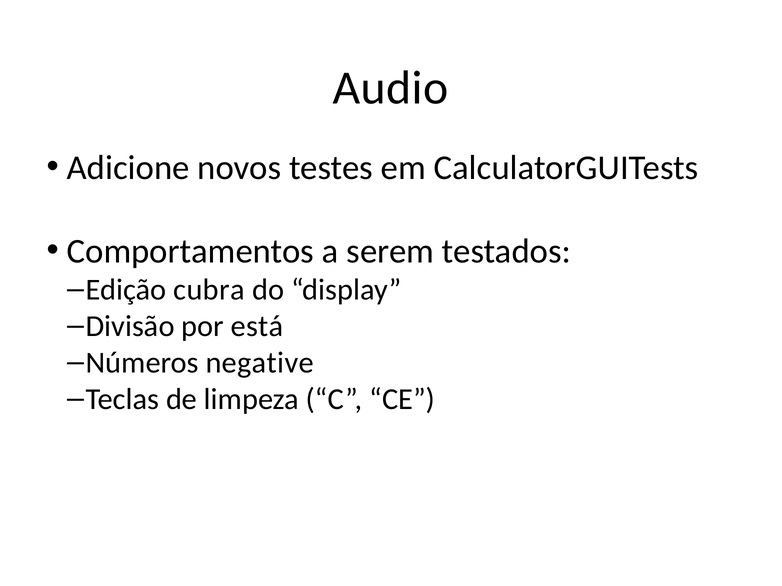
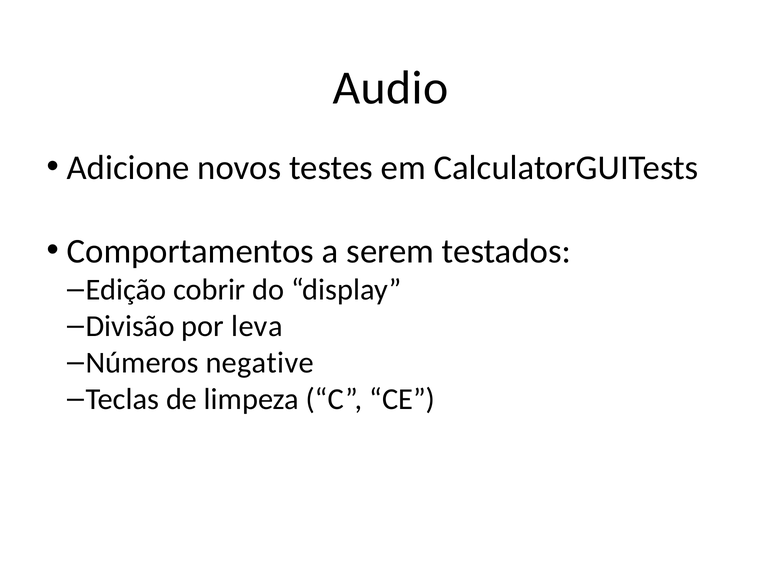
cubra: cubra -> cobrir
está: está -> leva
